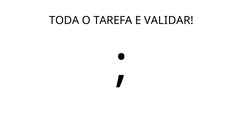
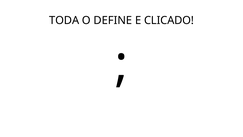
TAREFA: TAREFA -> DEFINE
VALIDAR: VALIDAR -> CLICADO
